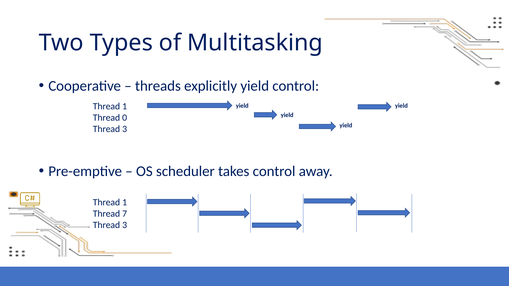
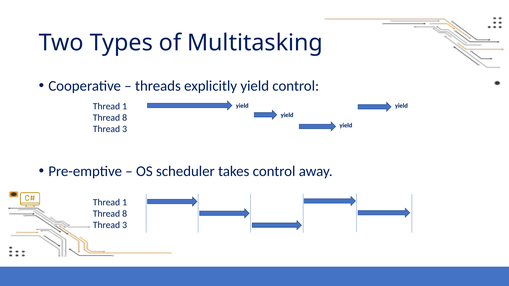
0 at (125, 118): 0 -> 8
7 at (125, 214): 7 -> 8
